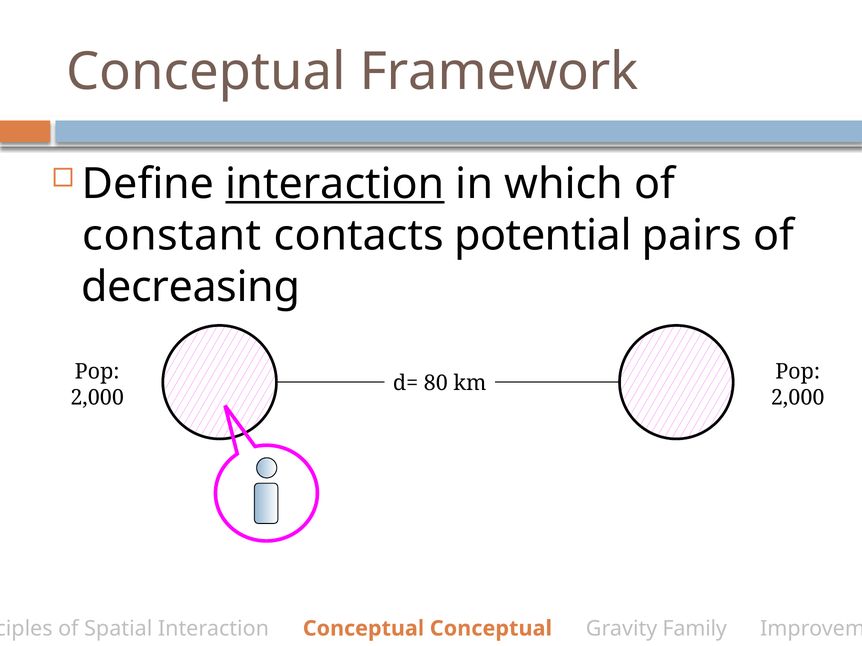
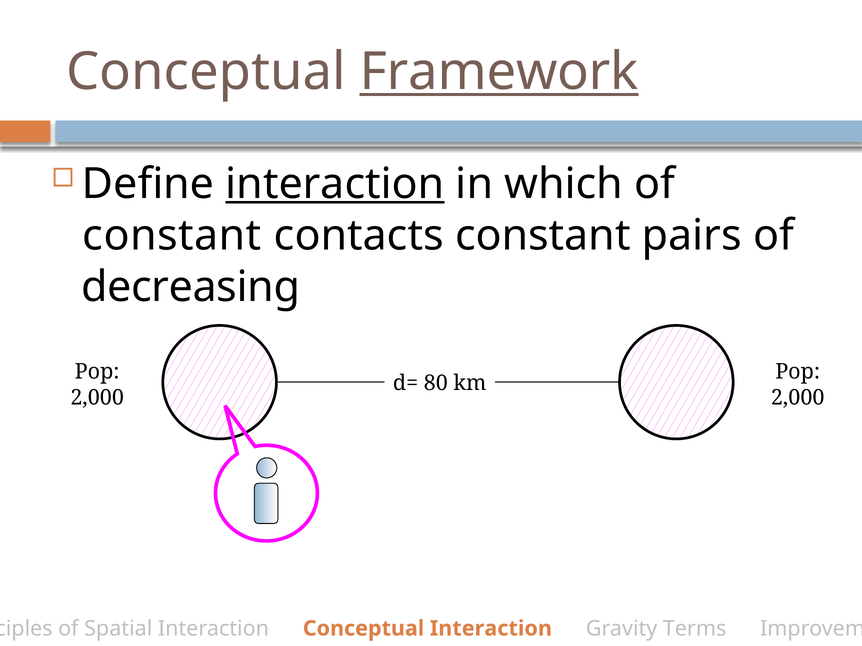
Framework underline: none -> present
contacts potential: potential -> constant
Conceptual Conceptual: Conceptual -> Interaction
Family: Family -> Terms
